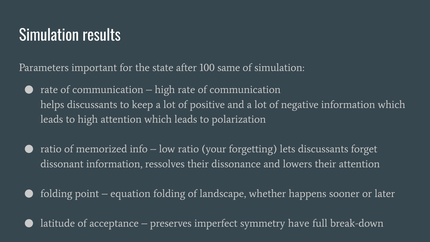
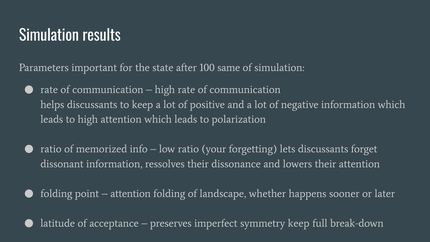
equation at (130, 193): equation -> attention
symmetry have: have -> keep
